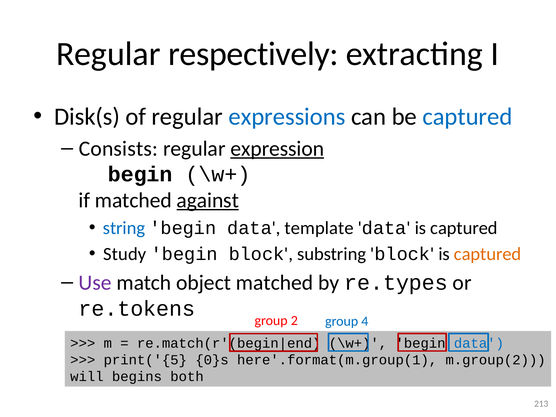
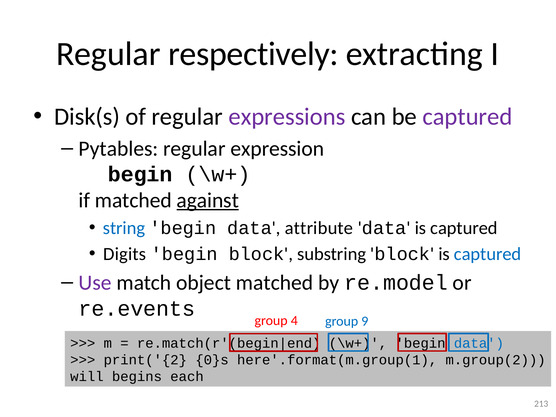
expressions colour: blue -> purple
captured at (467, 117) colour: blue -> purple
Consists: Consists -> Pytables
expression underline: present -> none
template: template -> attribute
Study: Study -> Digits
captured at (488, 254) colour: orange -> blue
re.types: re.types -> re.model
re.tokens: re.tokens -> re.events
2: 2 -> 4
4: 4 -> 9
print('{5: print('{5 -> print('{2
both: both -> each
